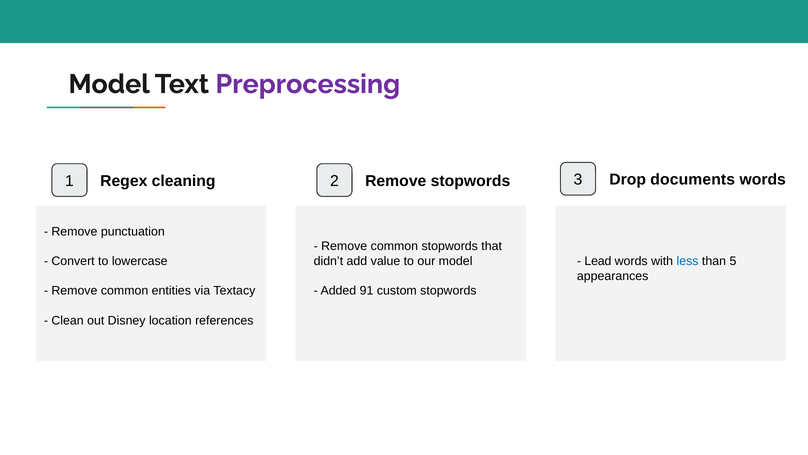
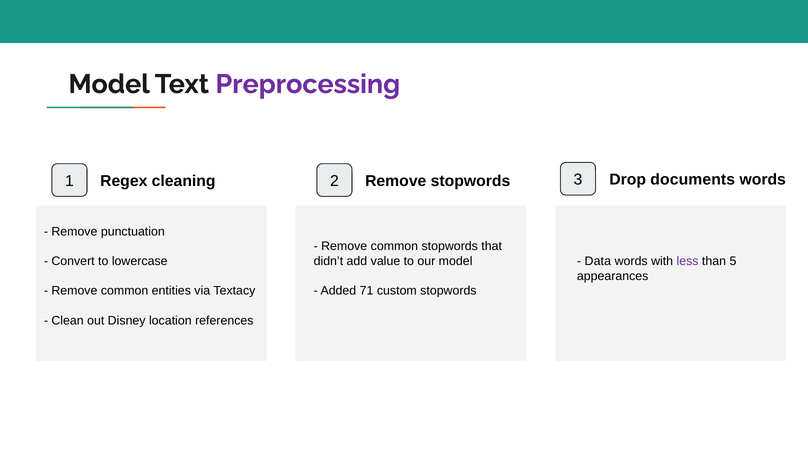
Lead: Lead -> Data
less colour: blue -> purple
91: 91 -> 71
